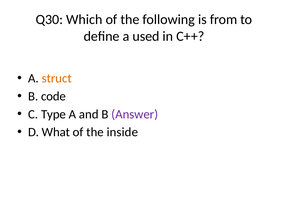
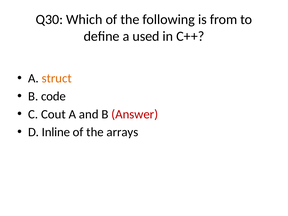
Type: Type -> Cout
Answer colour: purple -> red
What: What -> Inline
inside: inside -> arrays
